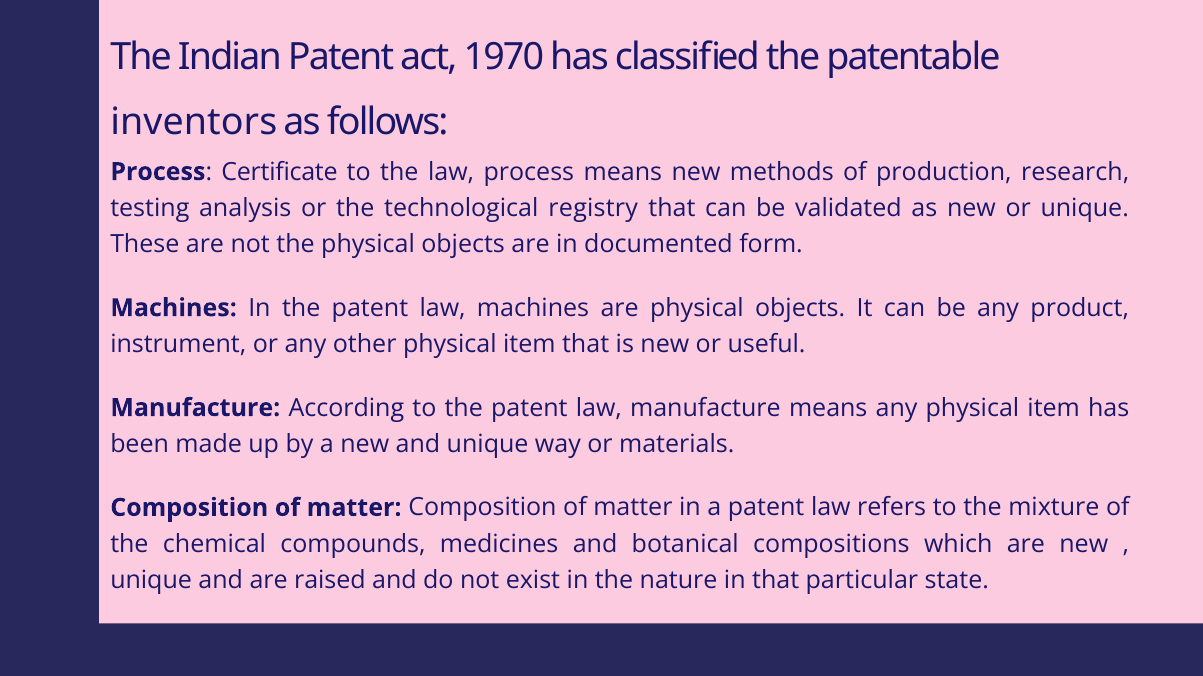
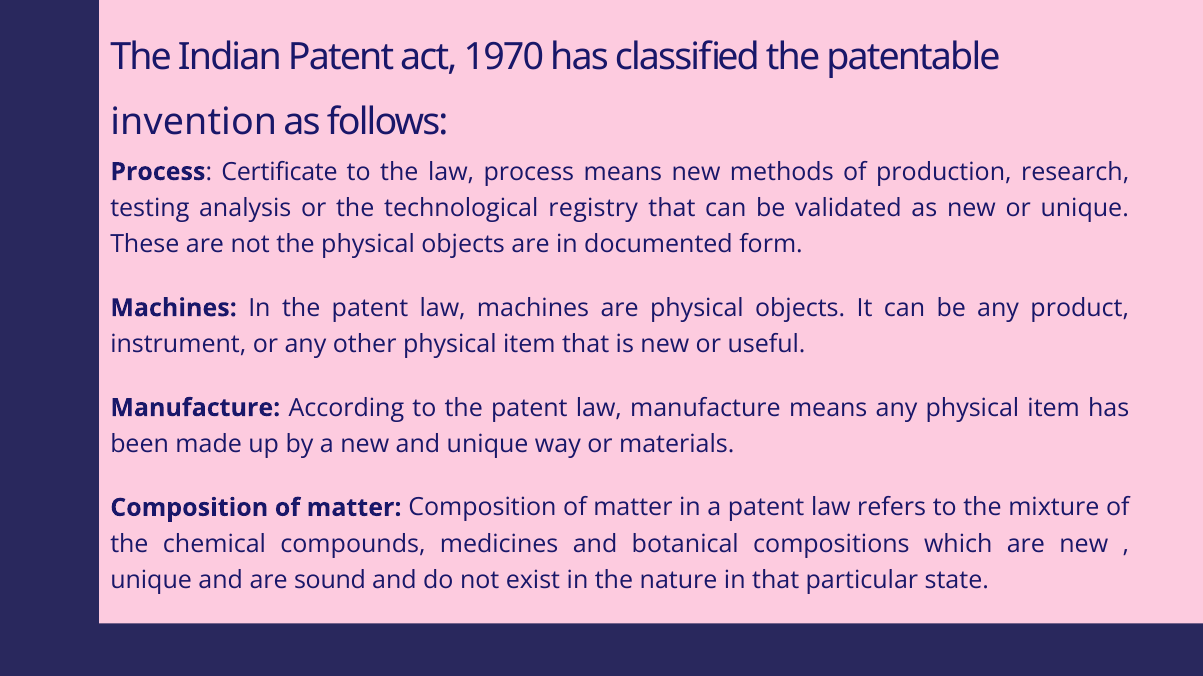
inventors: inventors -> invention
raised: raised -> sound
